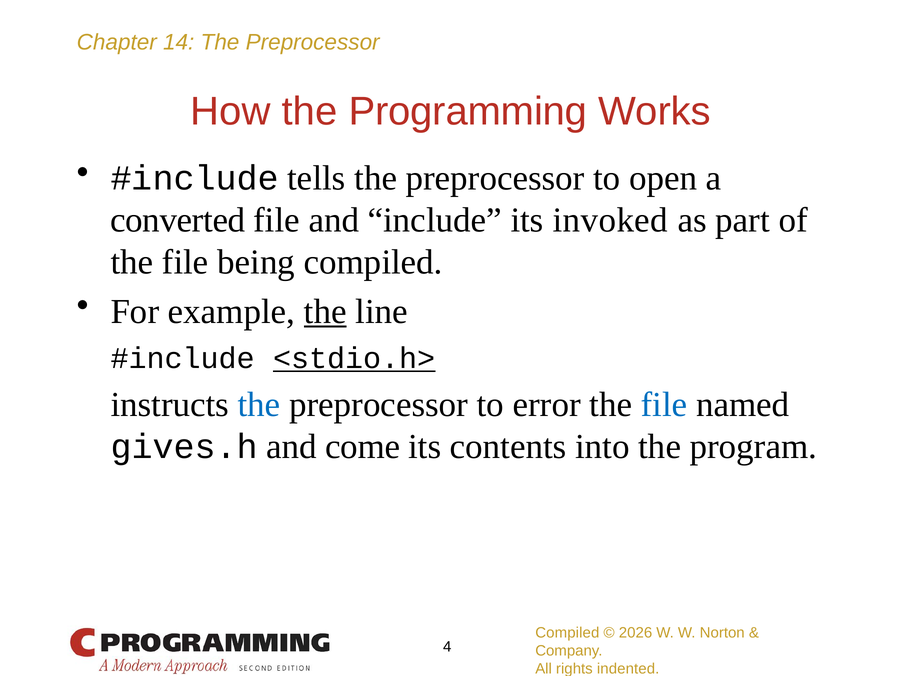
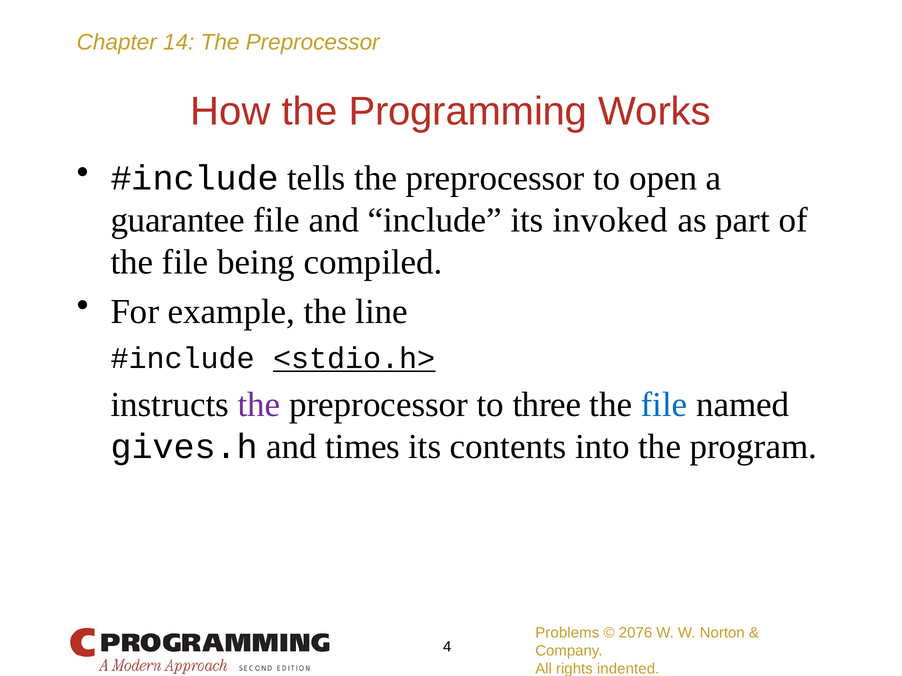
converted: converted -> guarantee
the at (325, 312) underline: present -> none
the at (259, 405) colour: blue -> purple
error: error -> three
come: come -> times
Compiled at (567, 633): Compiled -> Problems
2026: 2026 -> 2076
